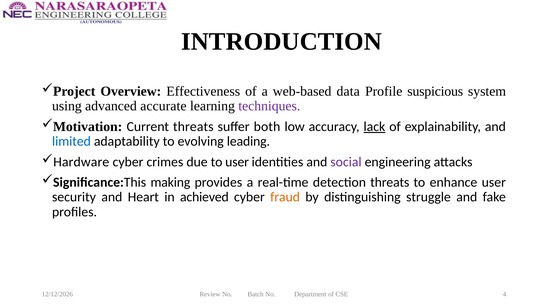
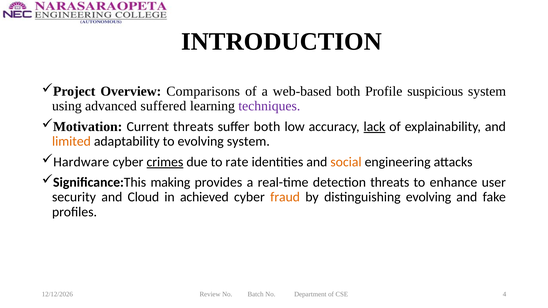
Effectiveness: Effectiveness -> Comparisons
web-based data: data -> both
accurate: accurate -> suffered
limited colour: blue -> orange
evolving leading: leading -> system
crimes underline: none -> present
to user: user -> rate
social colour: purple -> orange
Heart: Heart -> Cloud
distinguishing struggle: struggle -> evolving
